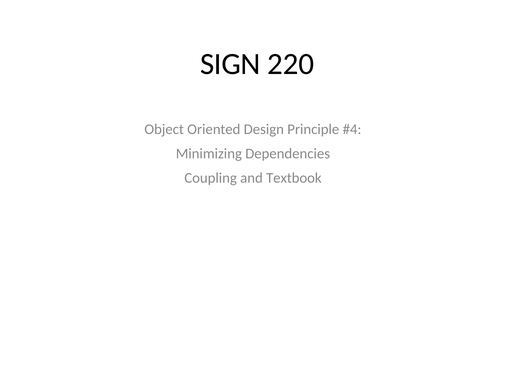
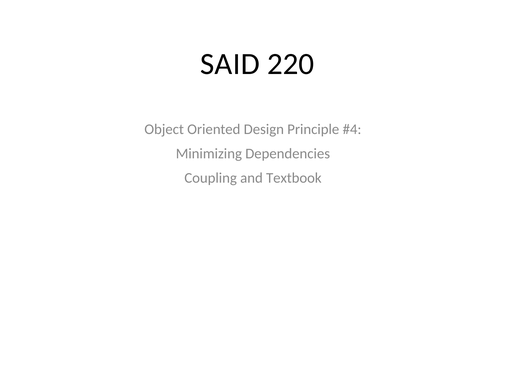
SIGN: SIGN -> SAID
